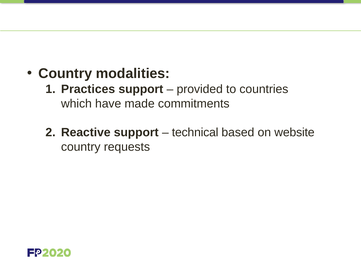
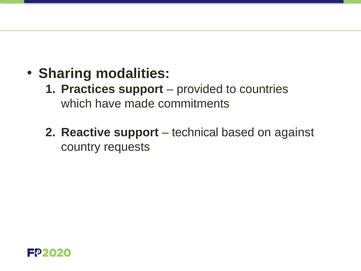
Country at (65, 74): Country -> Sharing
website: website -> against
